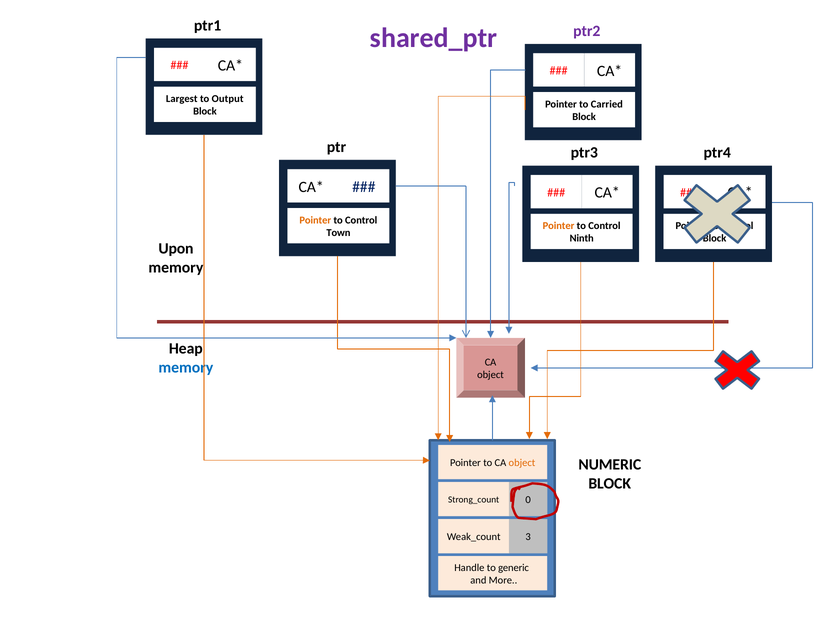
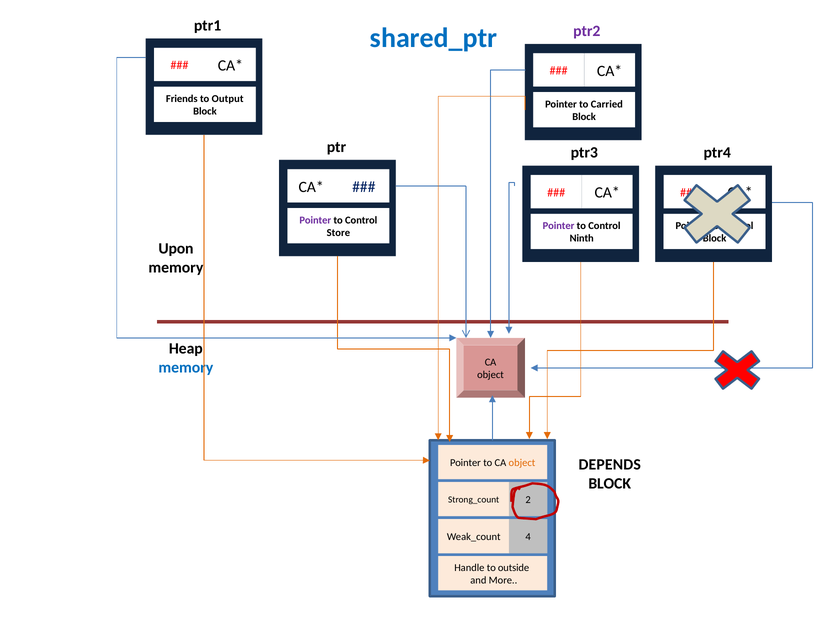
shared_ptr colour: purple -> blue
Largest: Largest -> Friends
Pointer at (315, 220) colour: orange -> purple
Pointer at (559, 226) colour: orange -> purple
Town: Town -> Store
NUMERIC: NUMERIC -> DEPENDS
0: 0 -> 2
3: 3 -> 4
generic: generic -> outside
